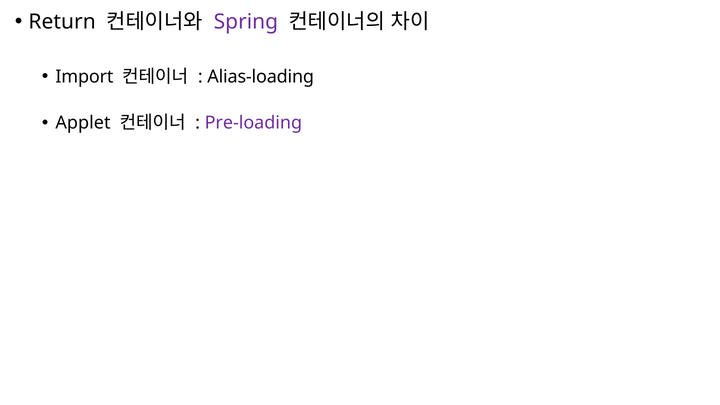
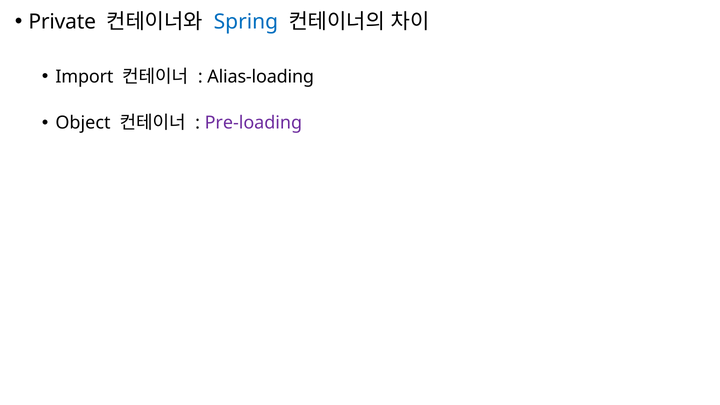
Return: Return -> Private
Spring colour: purple -> blue
Applet: Applet -> Object
